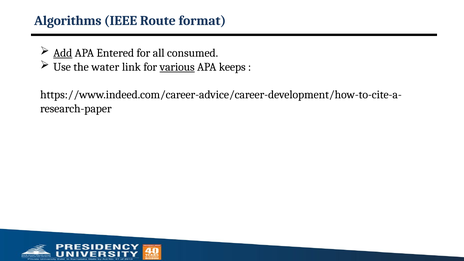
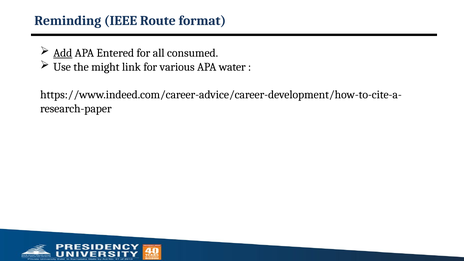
Algorithms: Algorithms -> Reminding
water: water -> might
various underline: present -> none
keeps: keeps -> water
